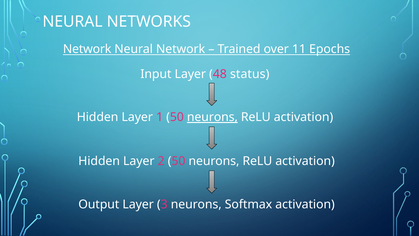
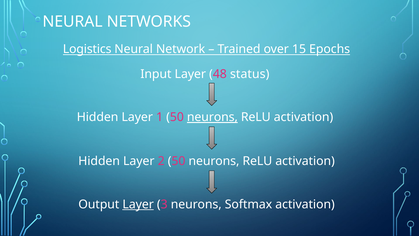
Network at (87, 49): Network -> Logistics
11: 11 -> 15
Layer at (138, 204) underline: none -> present
